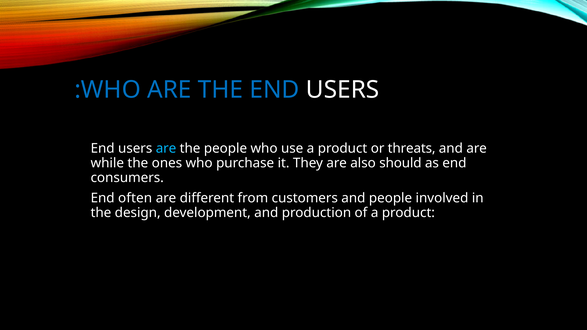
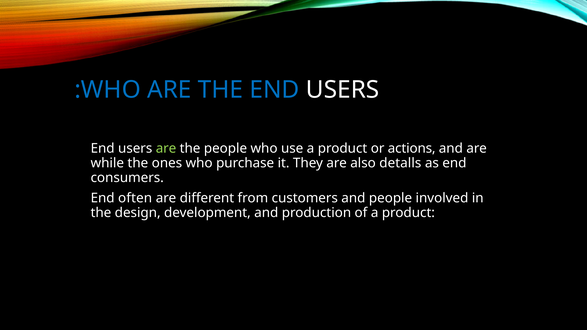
are at (166, 149) colour: light blue -> light green
threats: threats -> actions
should: should -> detalls
